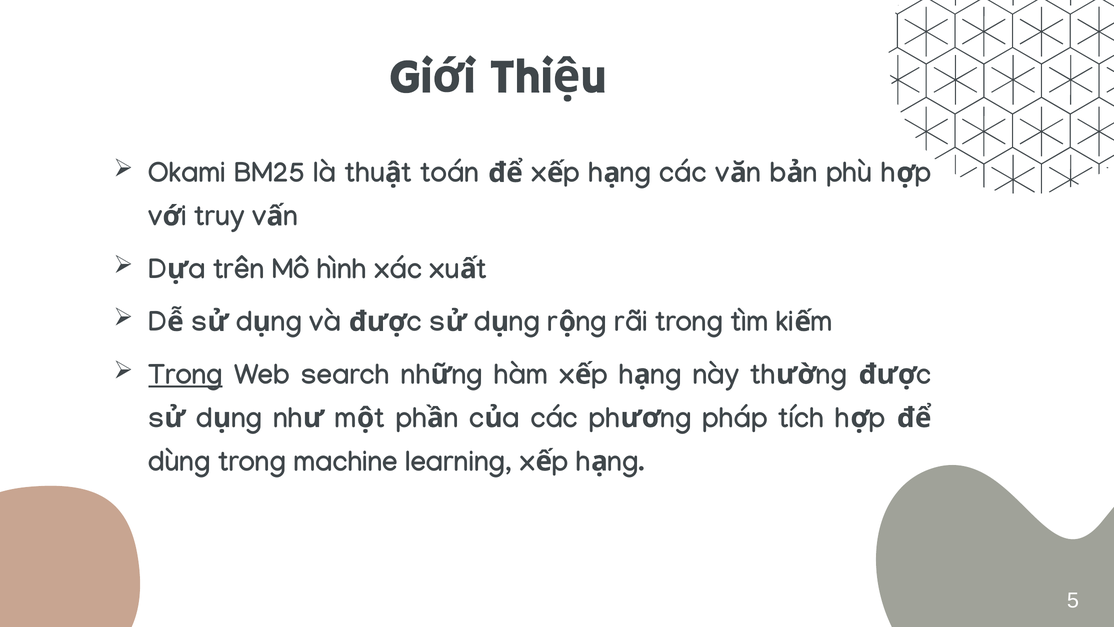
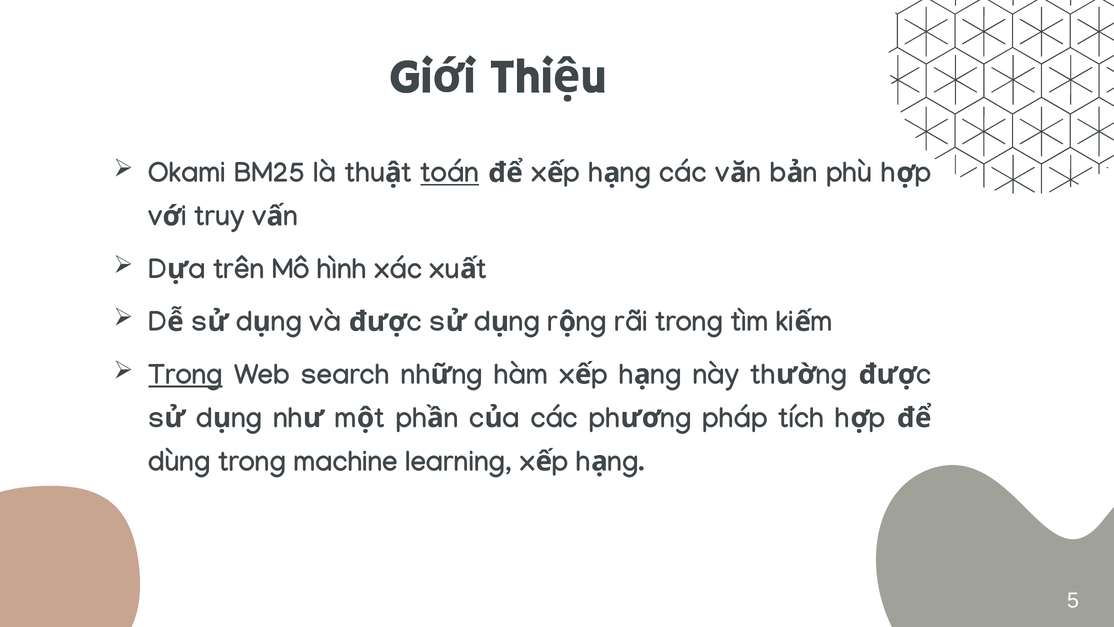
toán underline: none -> present
